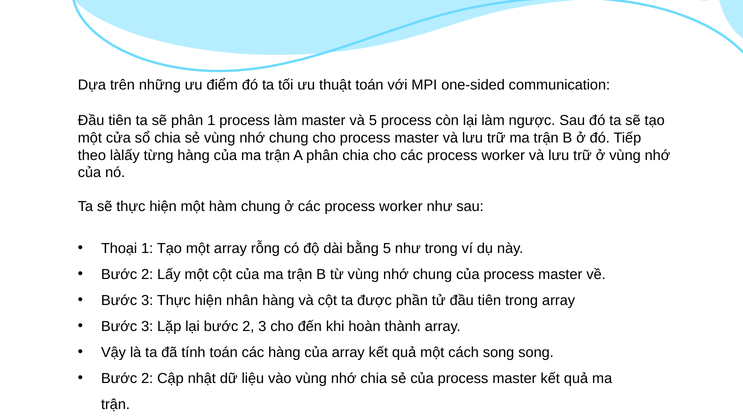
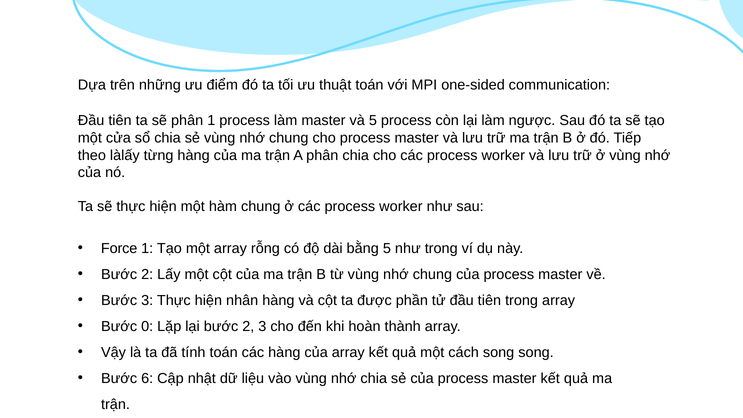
Thoại: Thoại -> Force
3 at (147, 326): 3 -> 0
2 at (147, 378): 2 -> 6
